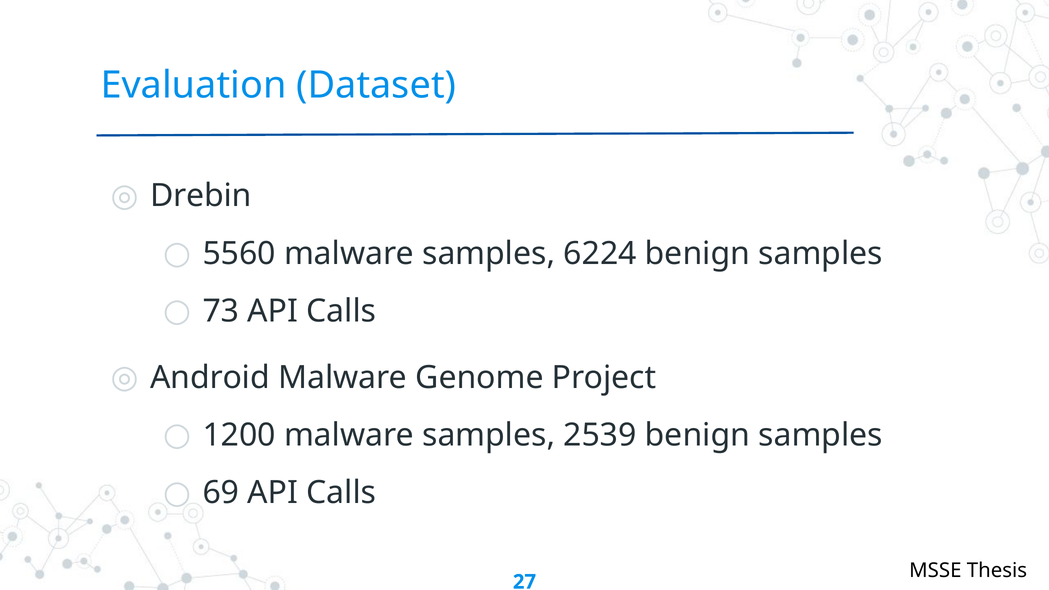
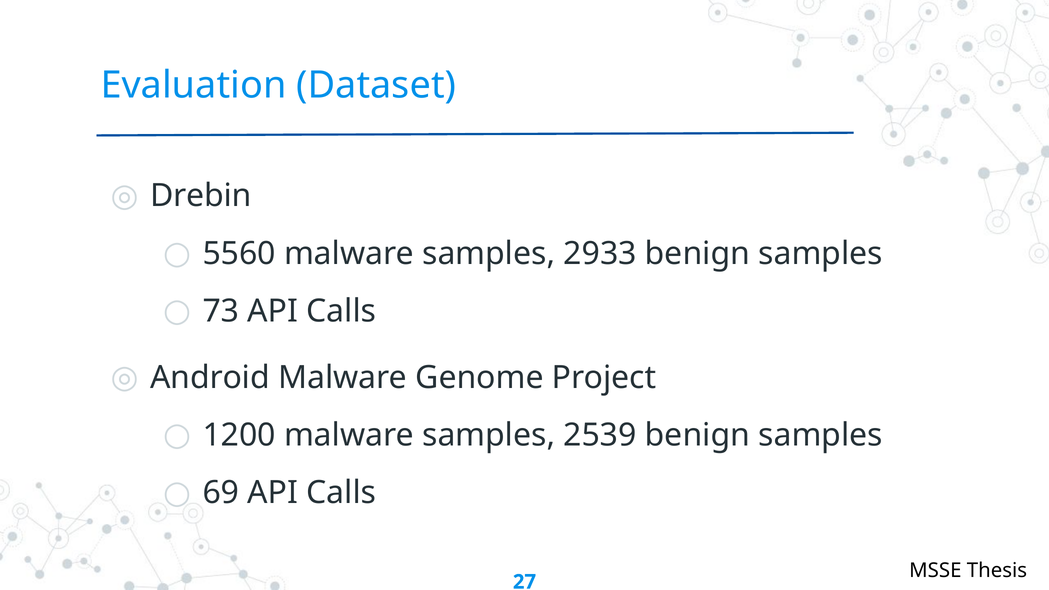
6224: 6224 -> 2933
